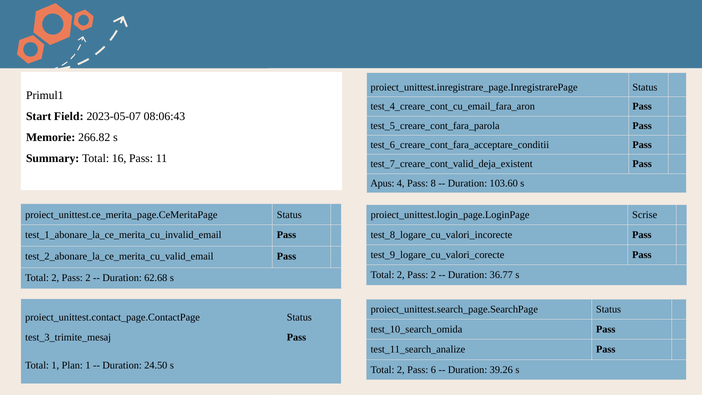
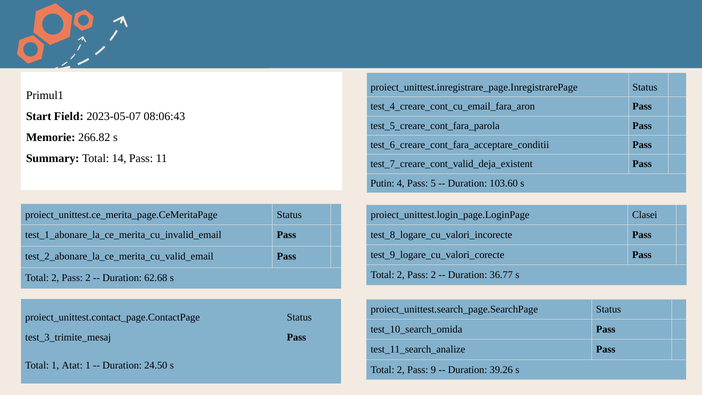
16: 16 -> 14
Apus: Apus -> Putin
8: 8 -> 5
Scrise: Scrise -> Clasei
Plan: Plan -> Atat
6: 6 -> 9
